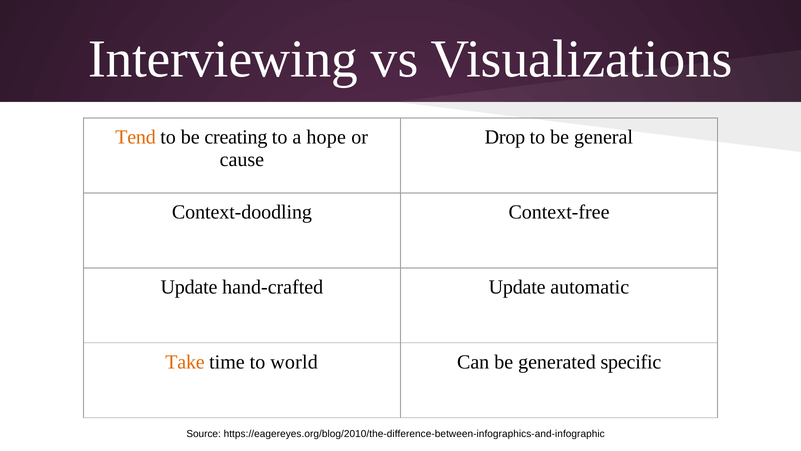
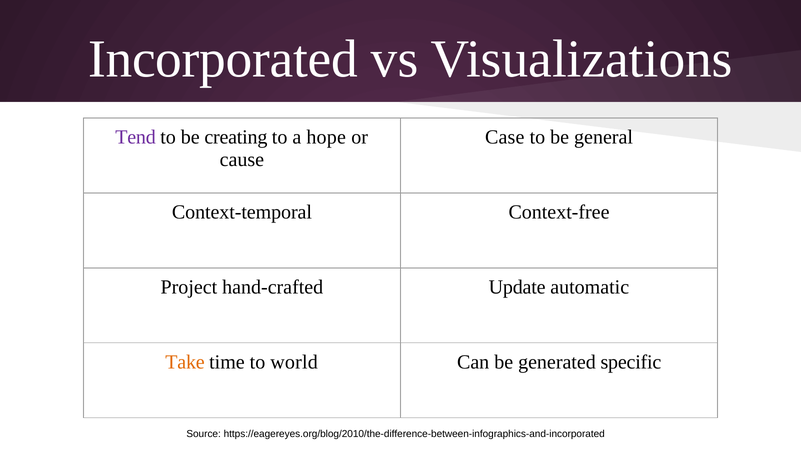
Interviewing: Interviewing -> Incorporated
Tend colour: orange -> purple
Drop: Drop -> Case
Context-doodling: Context-doodling -> Context-temporal
Update at (189, 287): Update -> Project
https://eagereyes.org/blog/2010/the-difference-between-infographics-and-infographic: https://eagereyes.org/blog/2010/the-difference-between-infographics-and-infographic -> https://eagereyes.org/blog/2010/the-difference-between-infographics-and-incorporated
